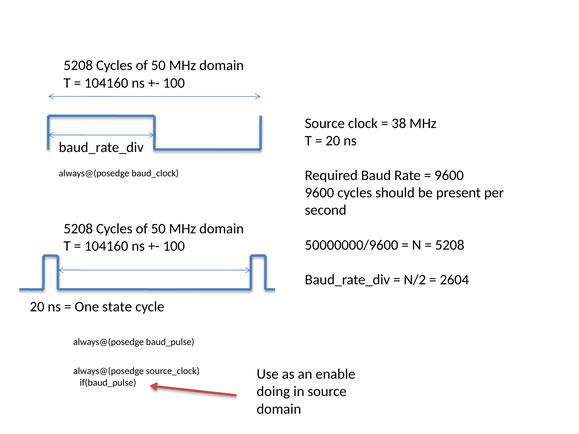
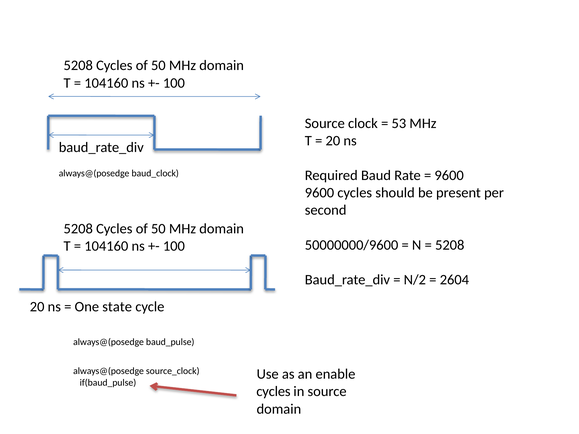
38: 38 -> 53
doing at (273, 392): doing -> cycles
